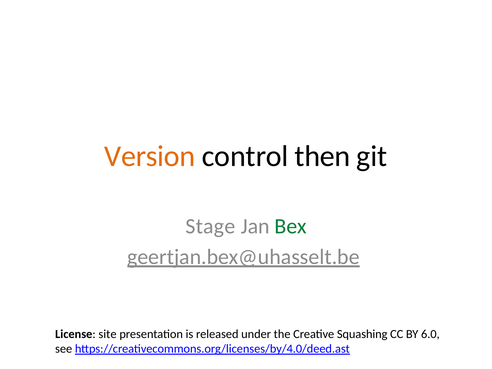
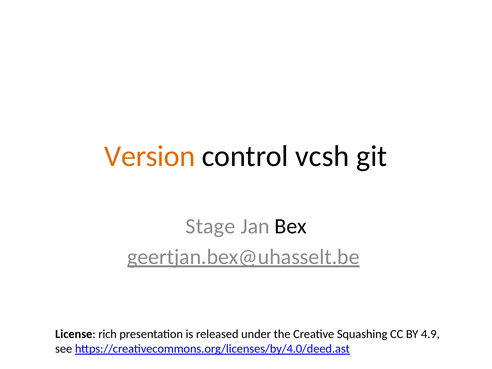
then: then -> vcsh
Bex colour: green -> black
site: site -> rich
6.0: 6.0 -> 4.9
